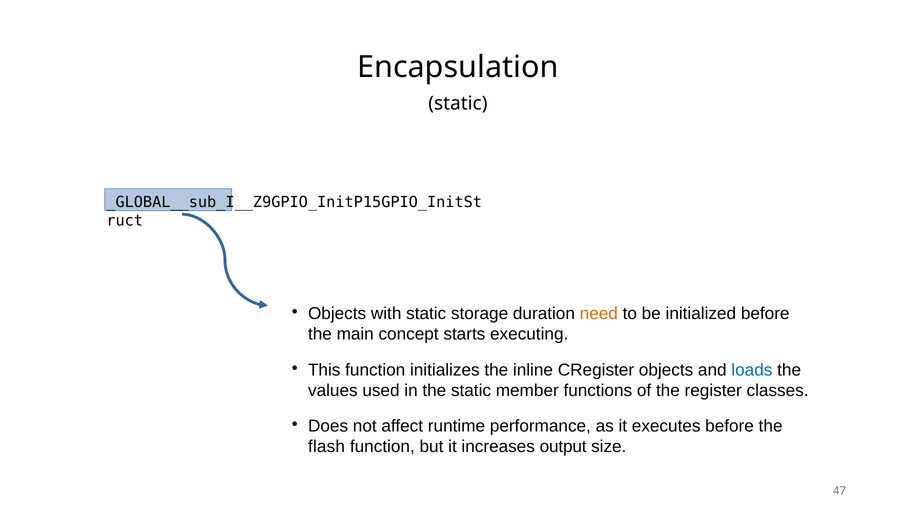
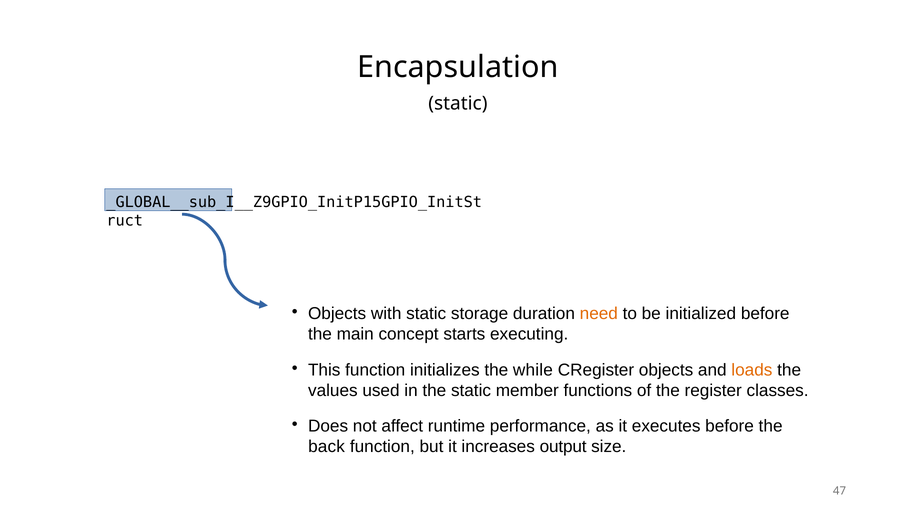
inline: inline -> while
loads colour: blue -> orange
flash: flash -> back
